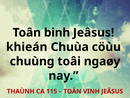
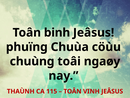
khieán: khieán -> phuïng
